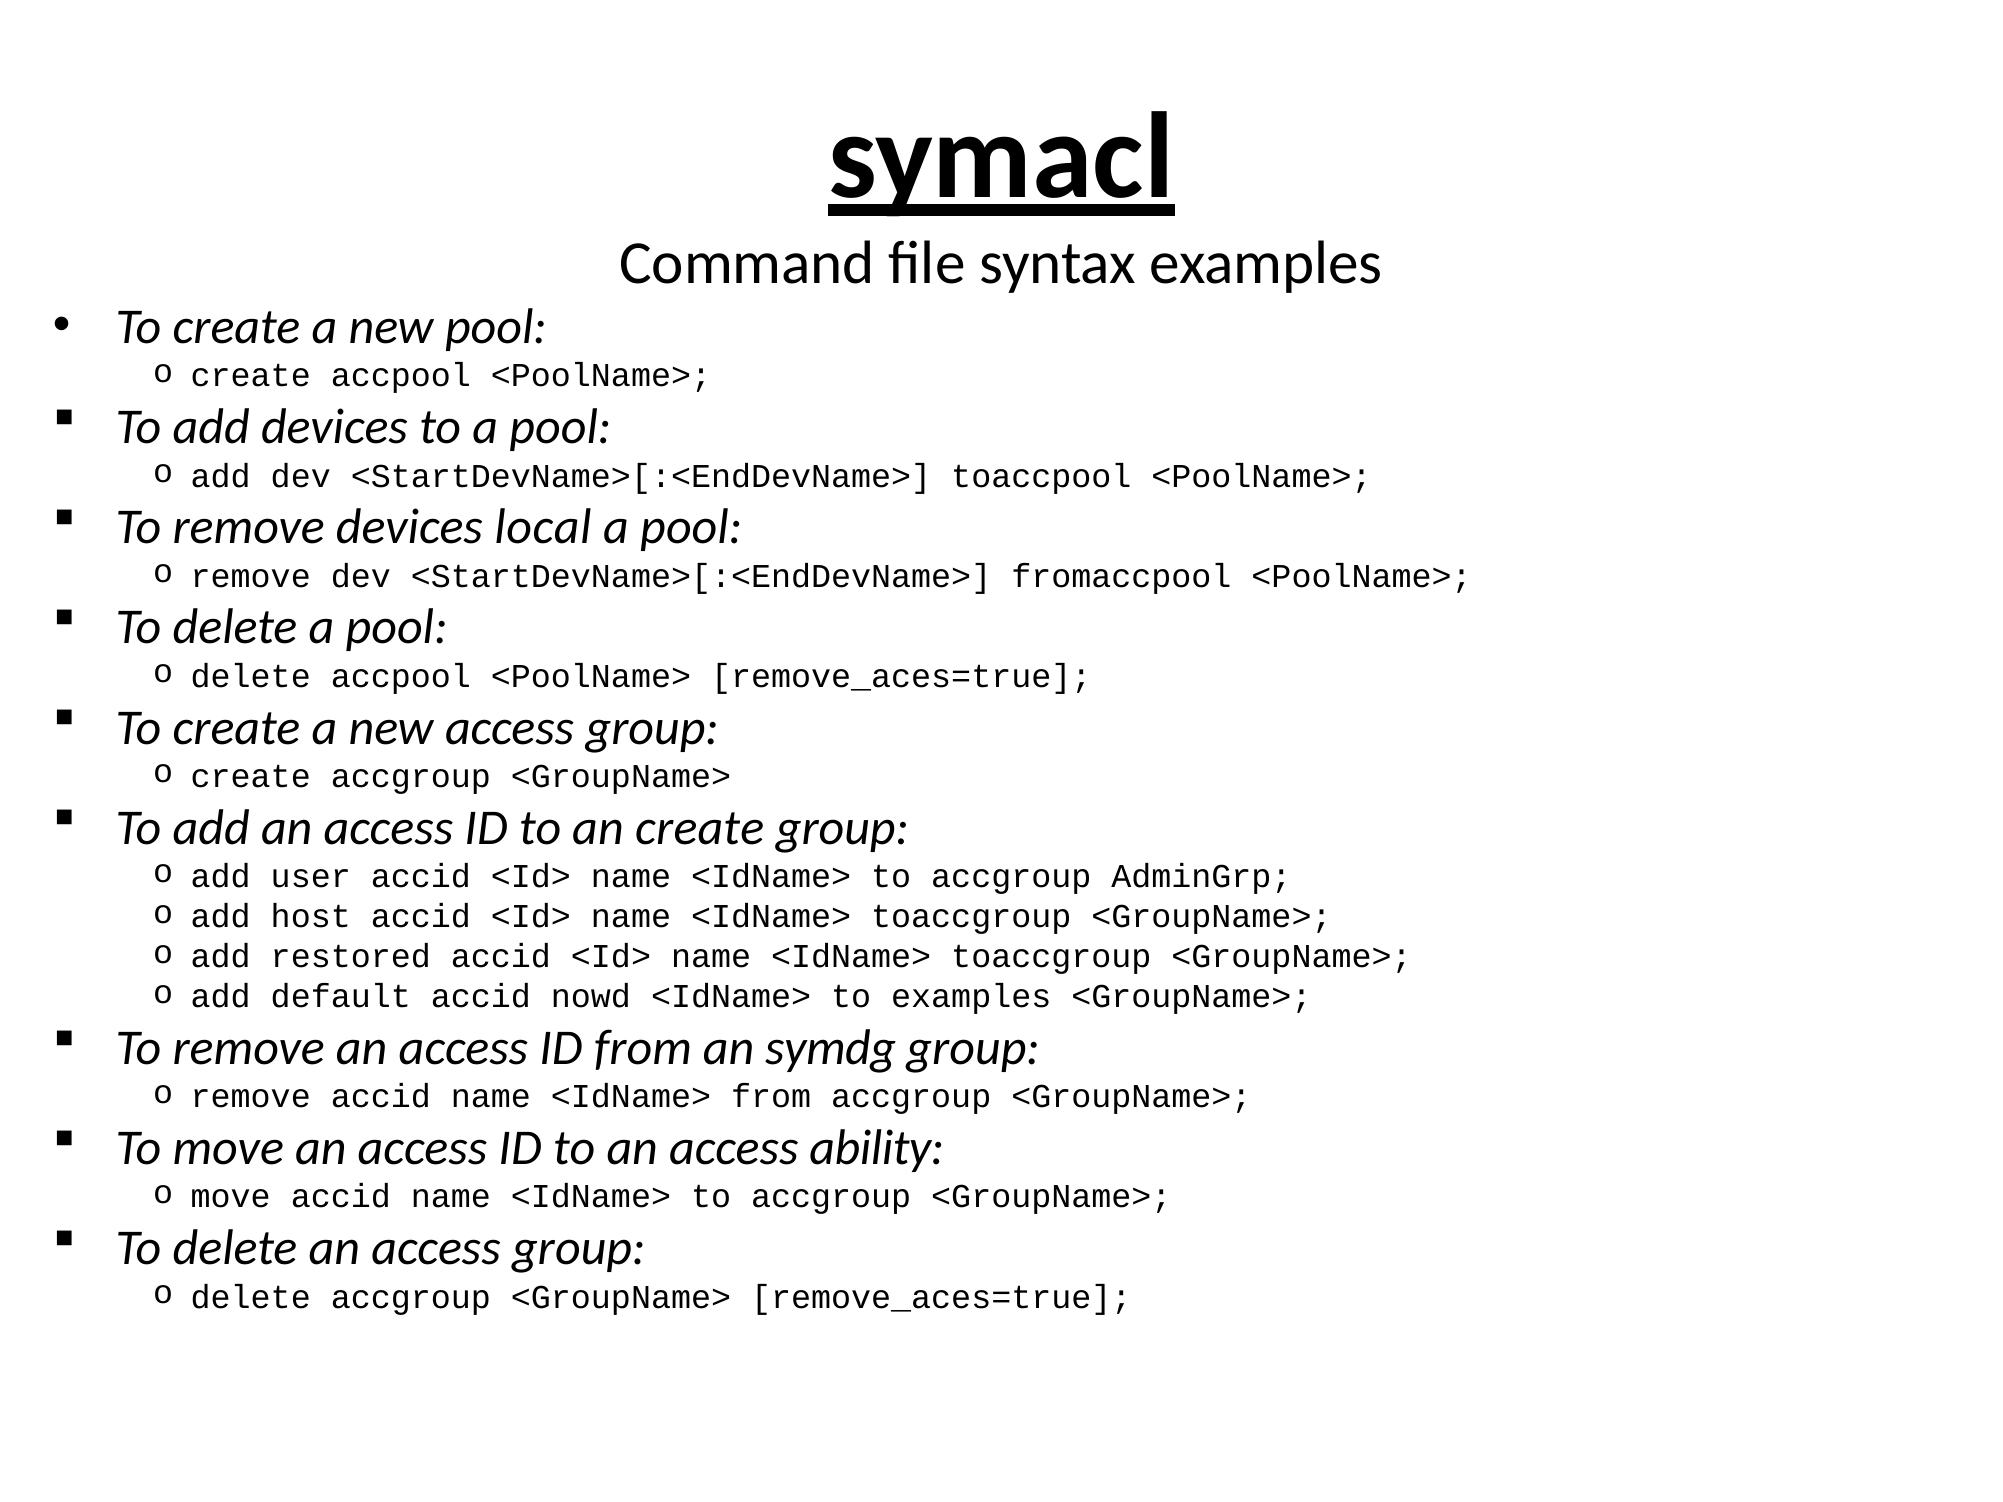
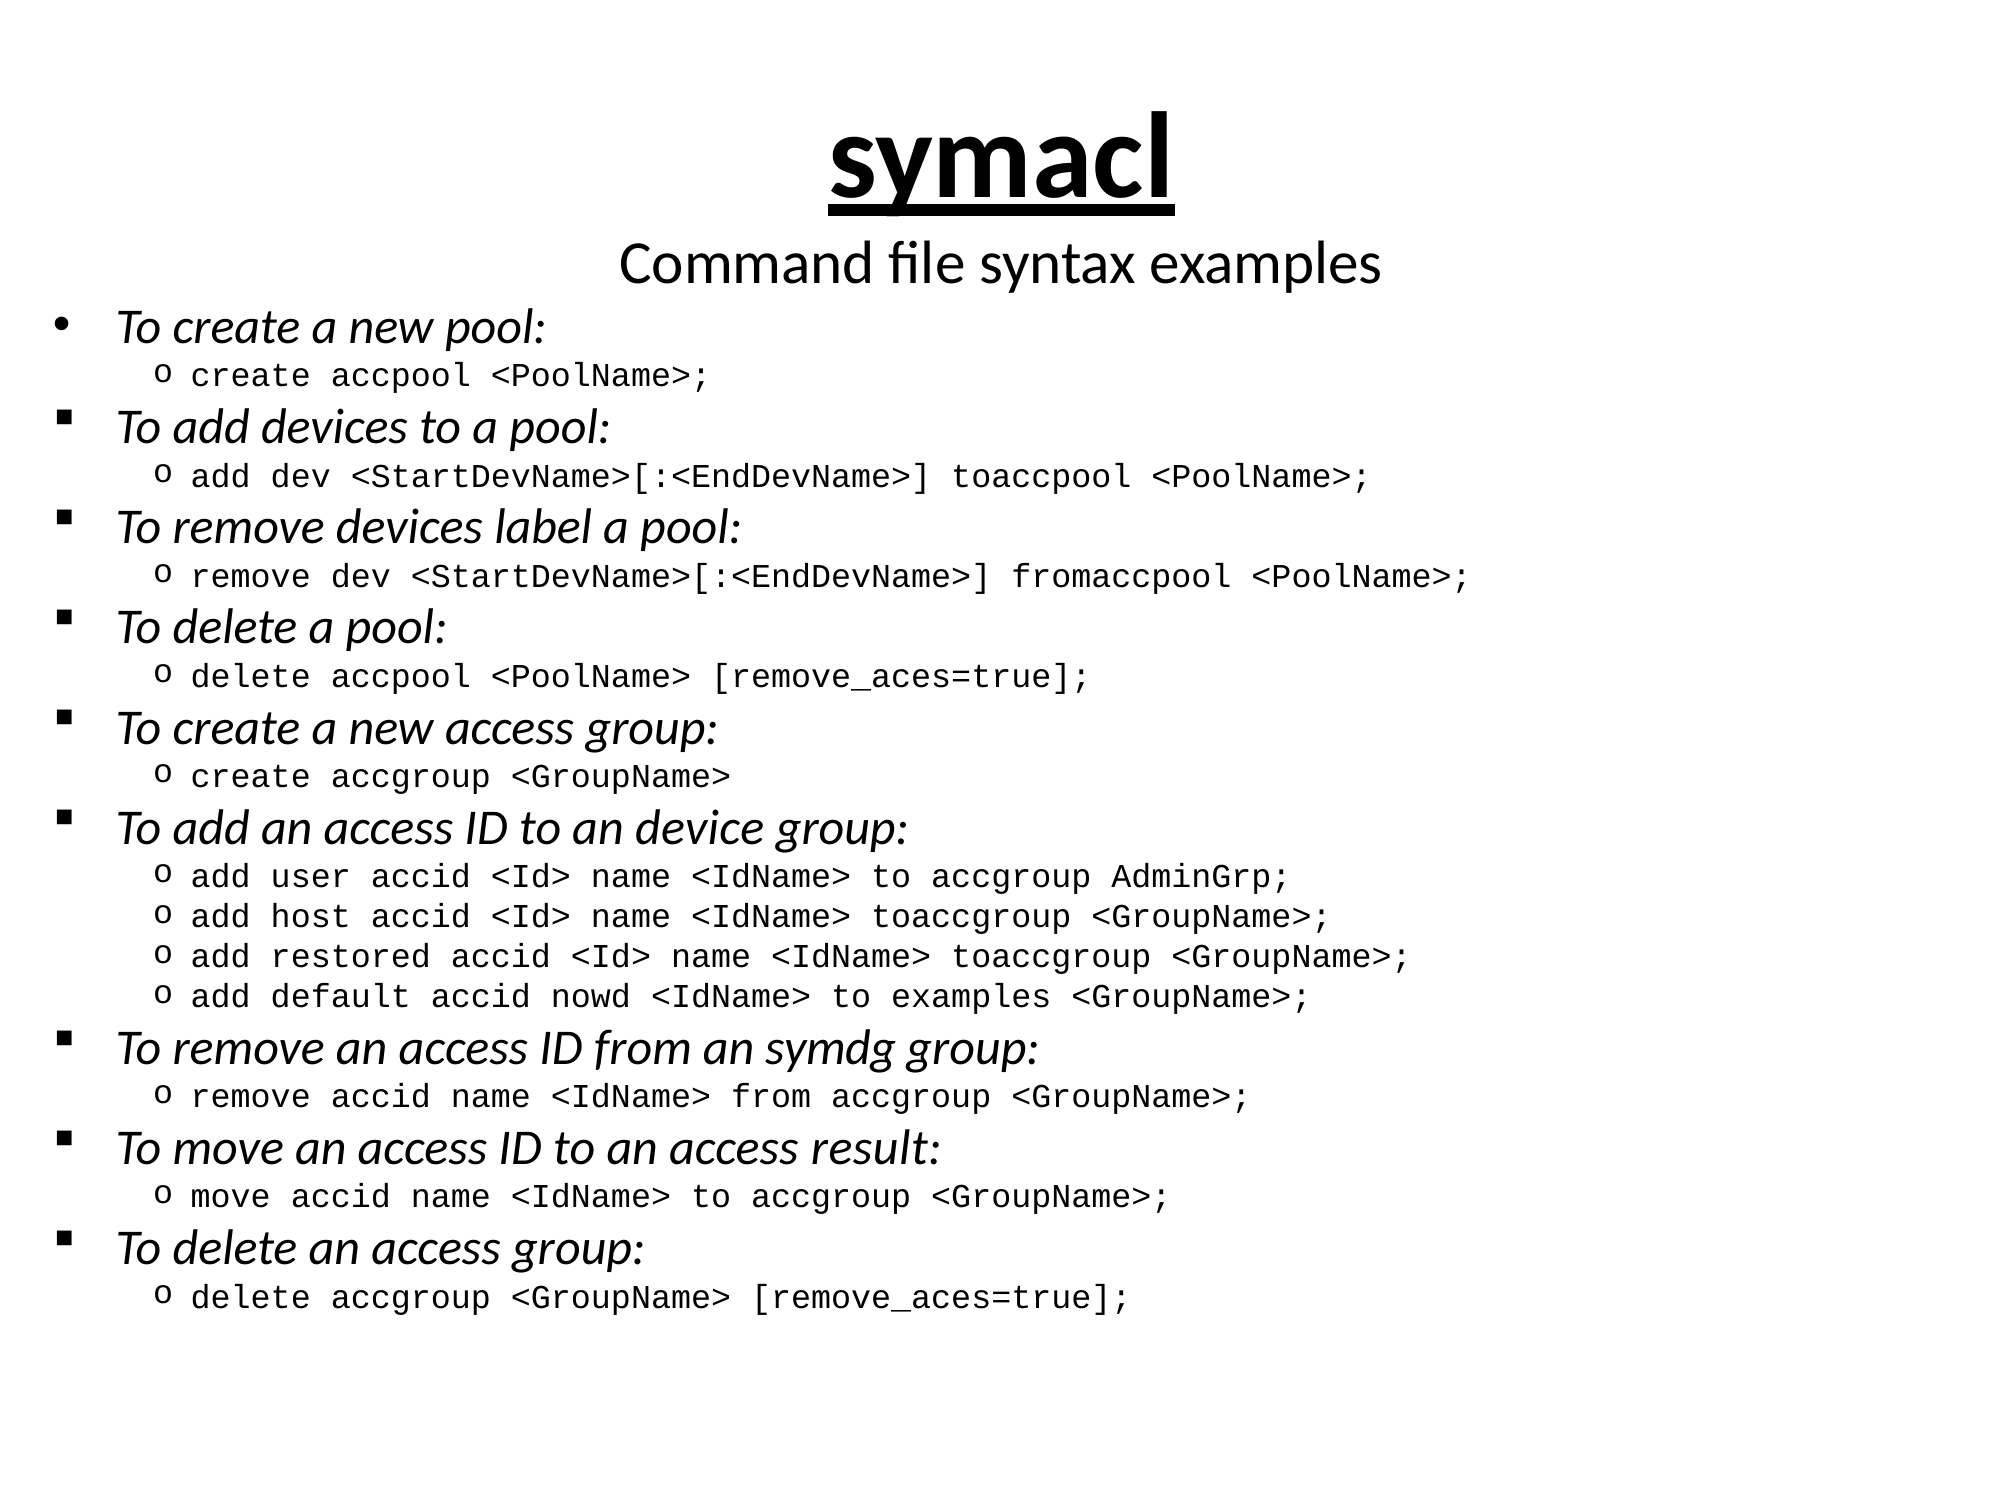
local: local -> label
an create: create -> device
ability: ability -> result
